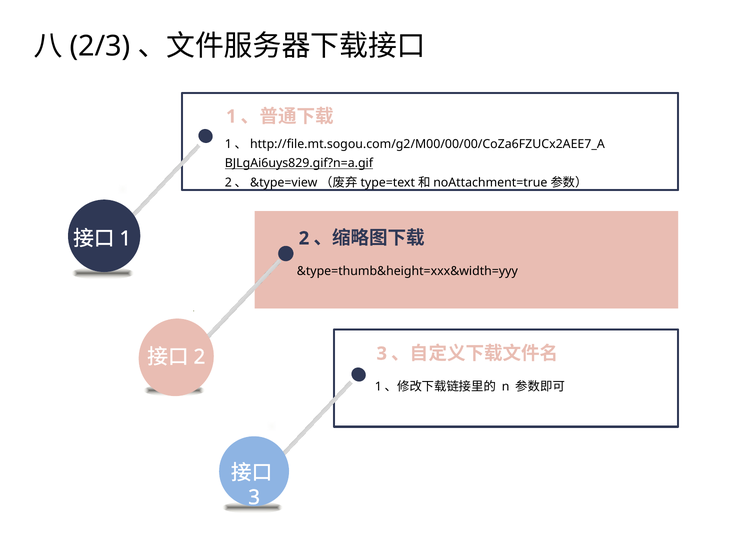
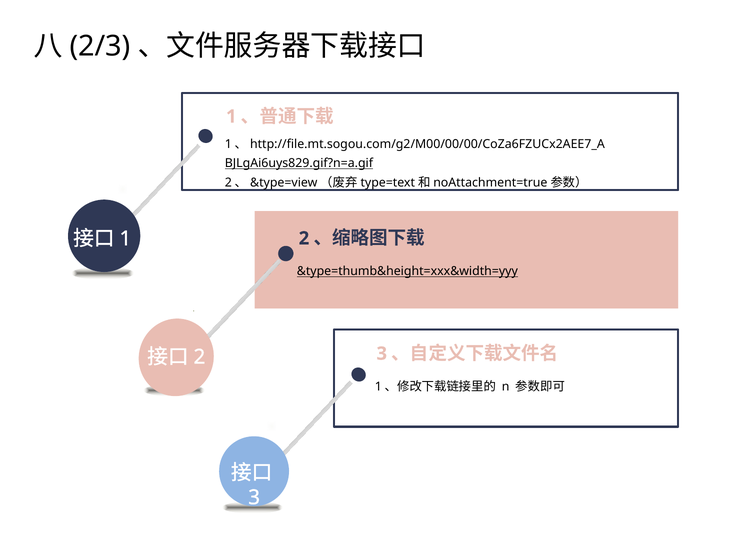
&type=thumb&height=xxx&width=yyy underline: none -> present
